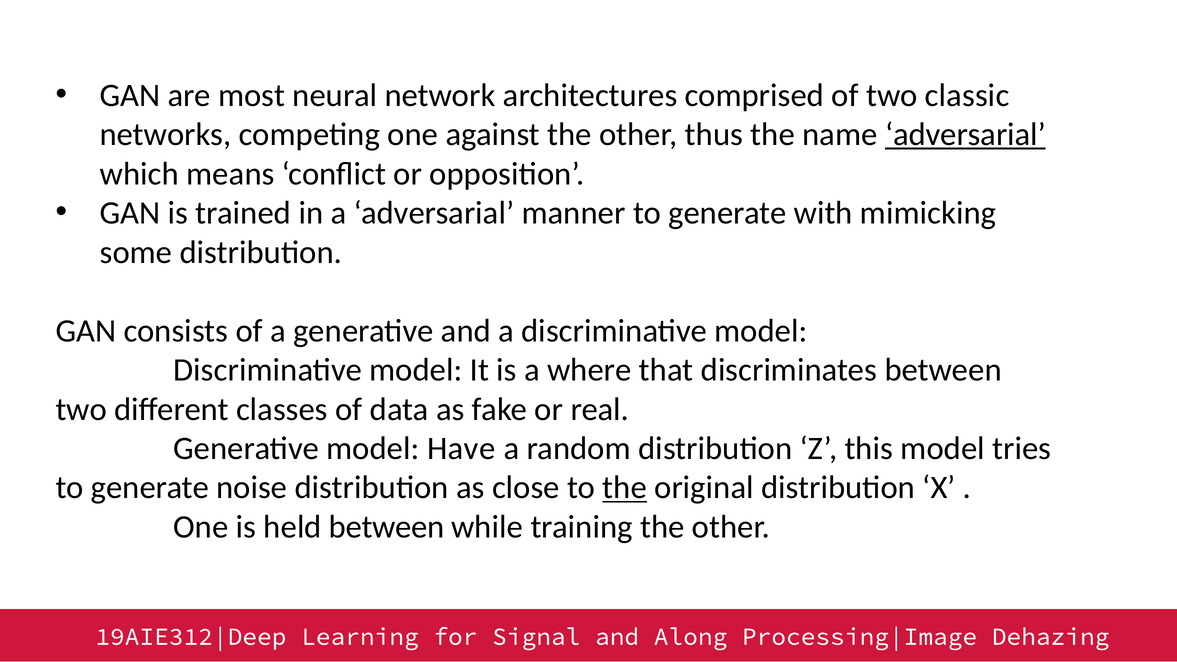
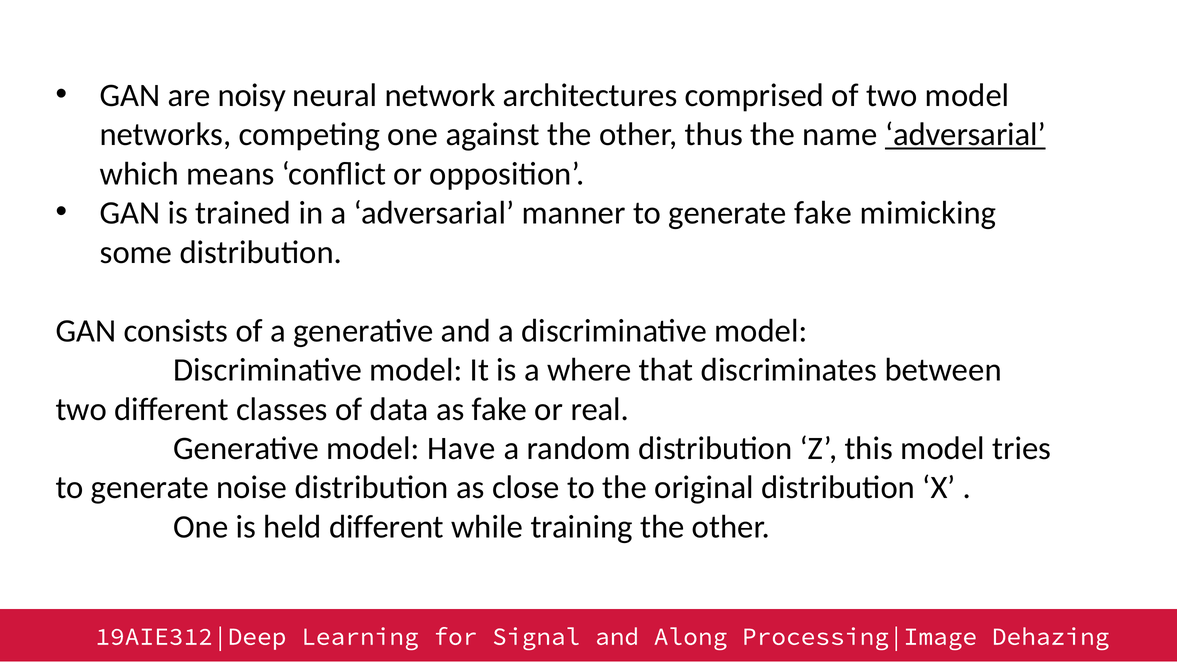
most: most -> noisy
two classic: classic -> model
generate with: with -> fake
the at (625, 488) underline: present -> none
held between: between -> different
